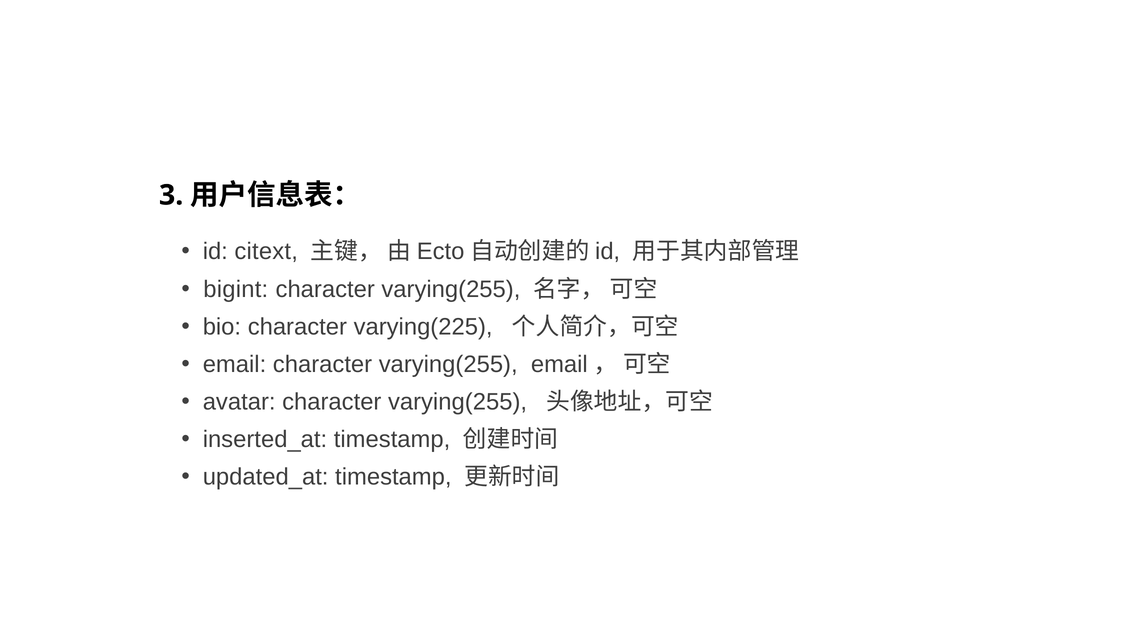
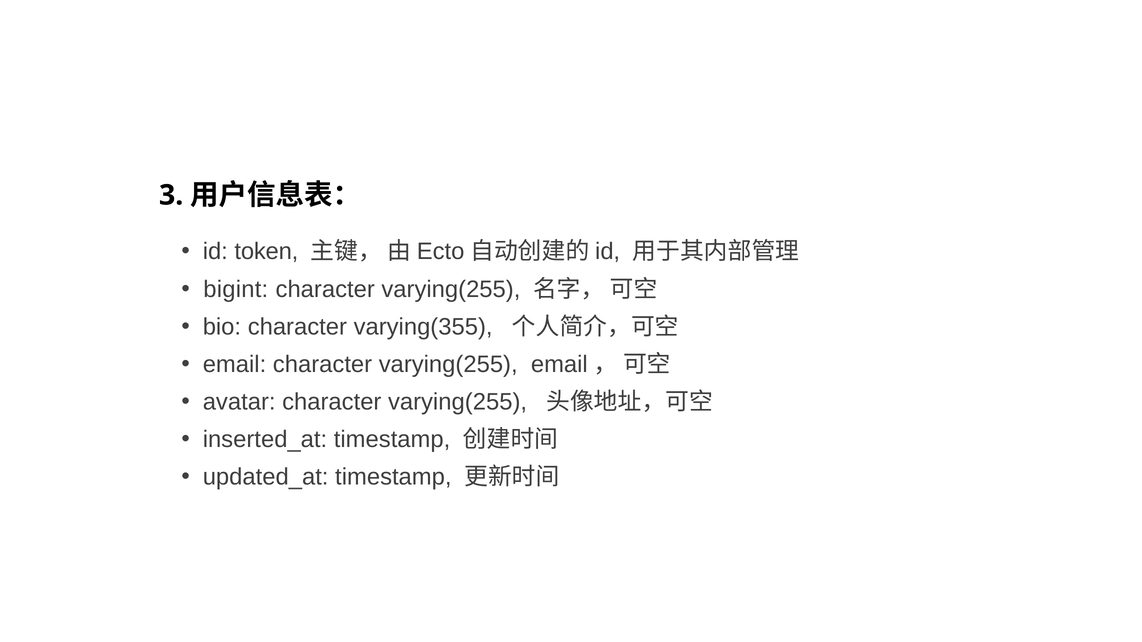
citext: citext -> token
varying(225: varying(225 -> varying(355
